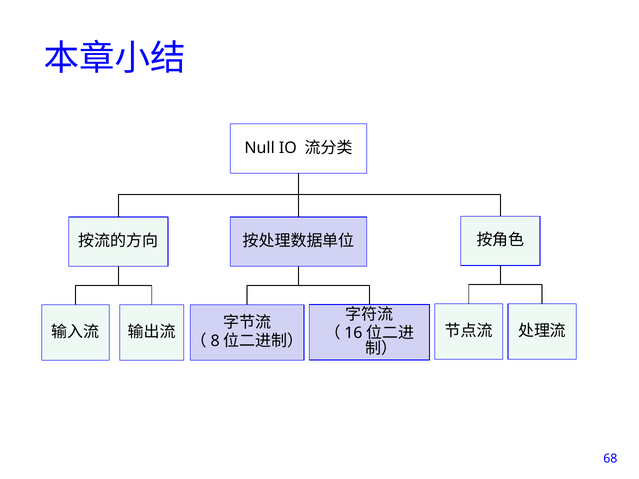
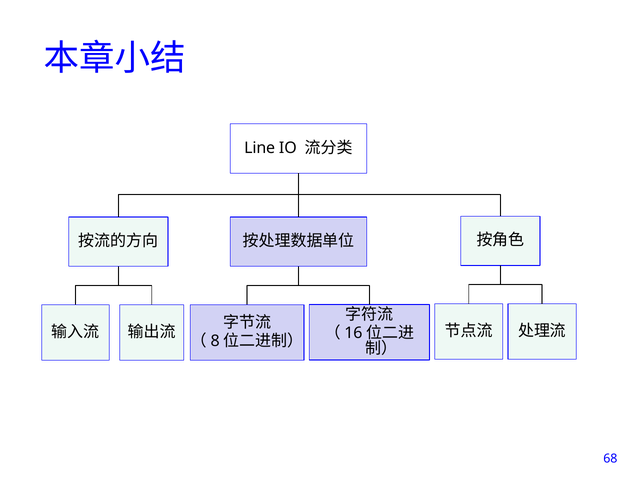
Null: Null -> Line
